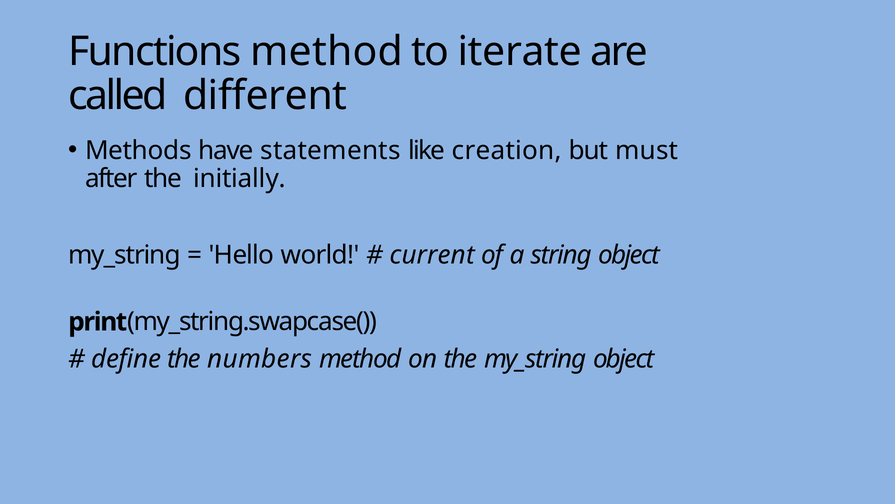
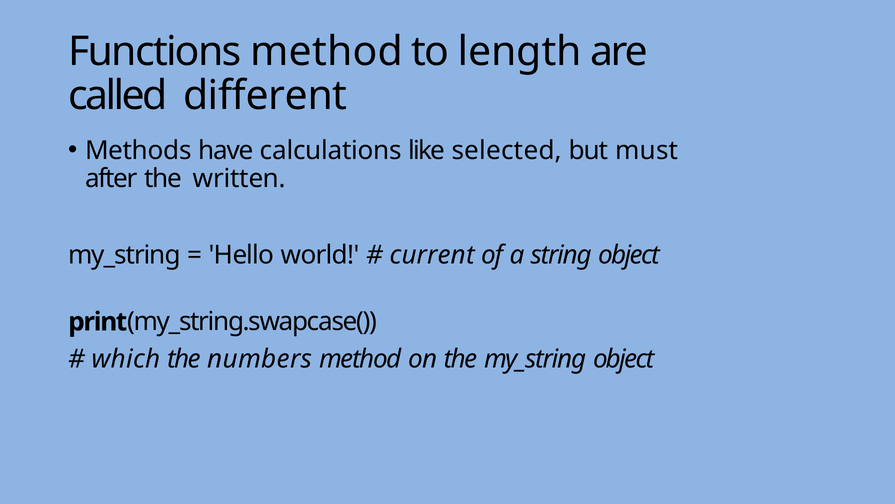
iterate: iterate -> length
statements: statements -> calculations
creation: creation -> selected
initially: initially -> written
define: define -> which
